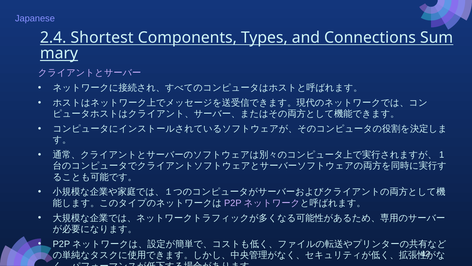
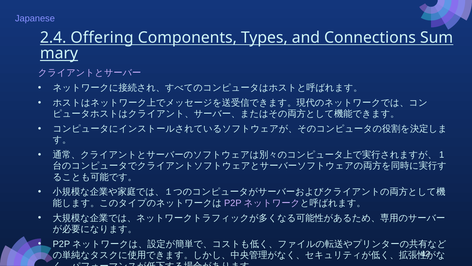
Shortest: Shortest -> Offering
